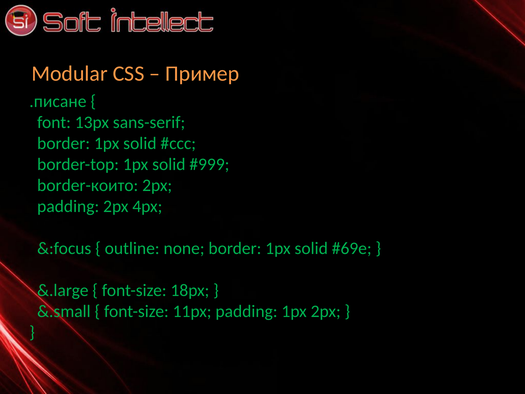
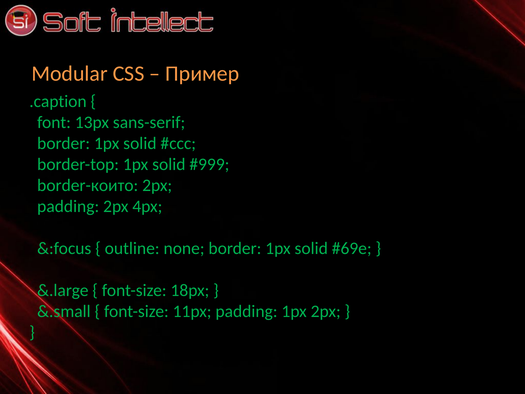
.писане: .писане -> .caption
